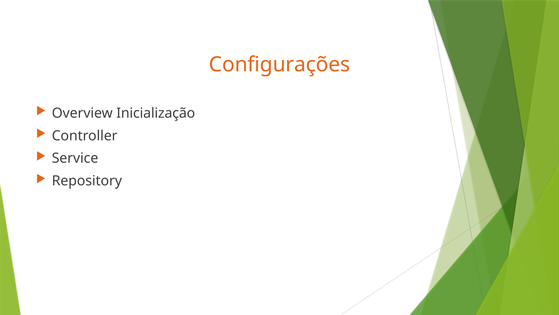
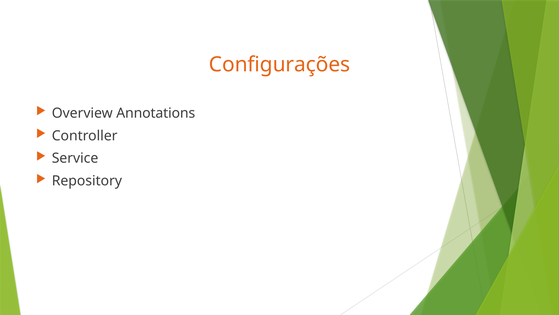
Inicialização: Inicialização -> Annotations
